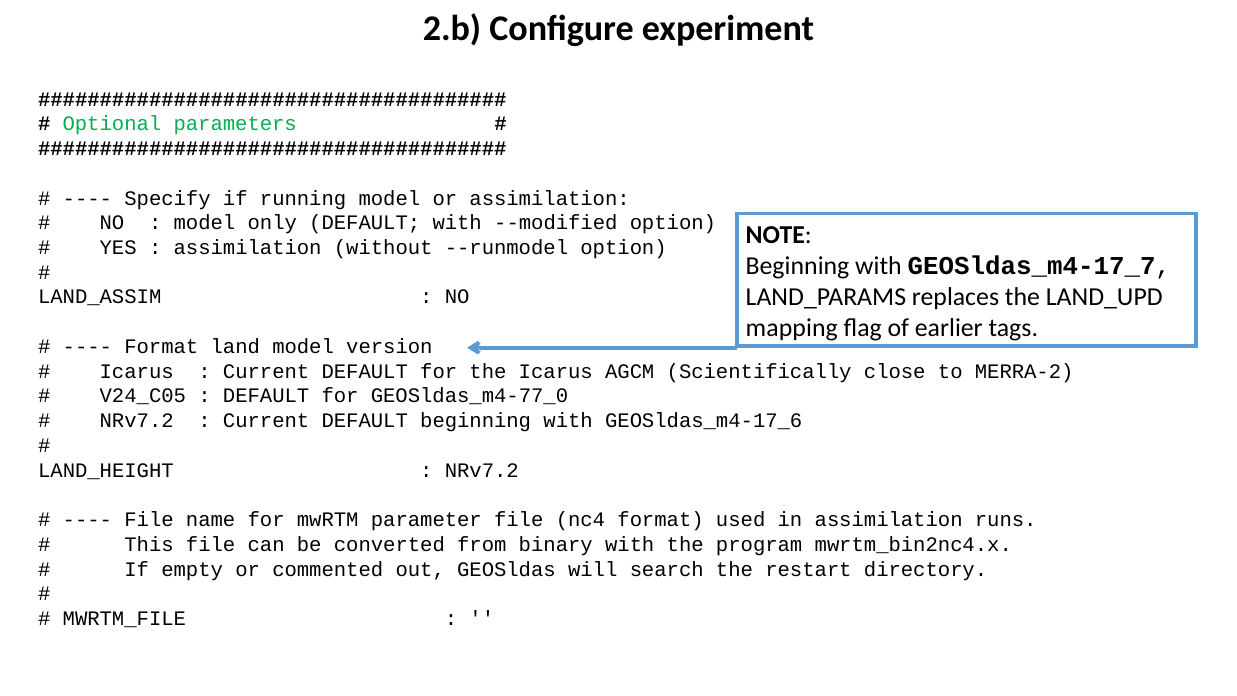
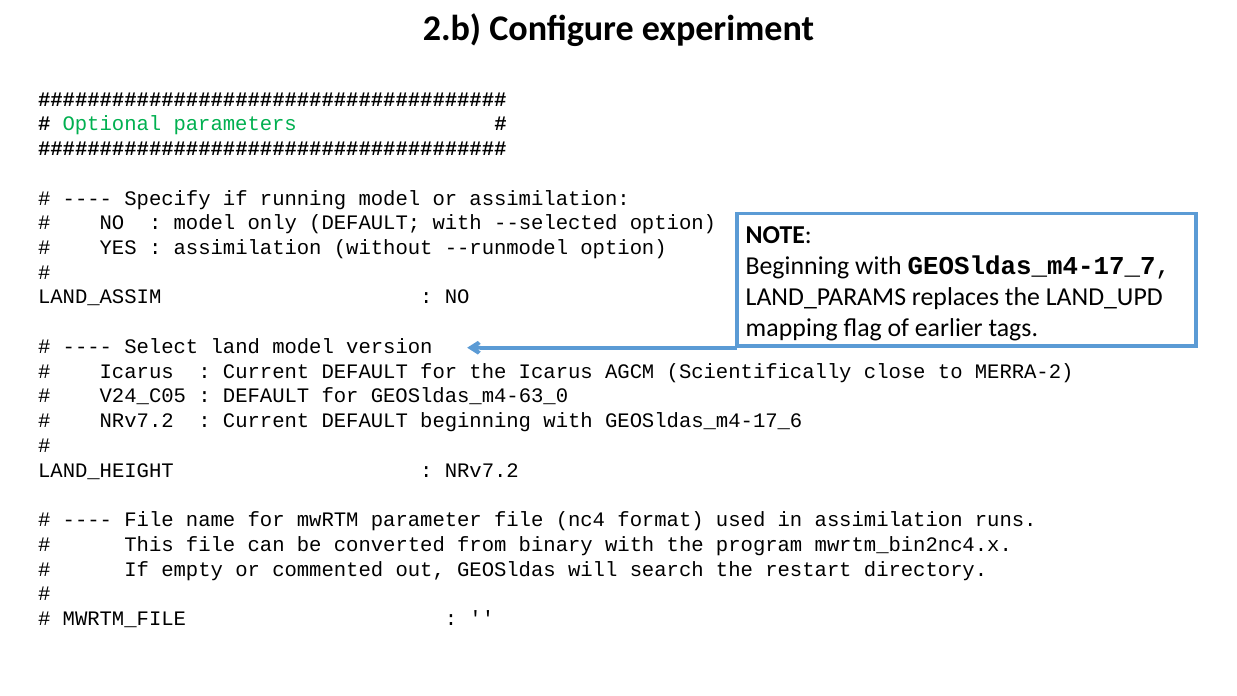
--modified: --modified -> --selected
Format at (161, 347): Format -> Select
GEOSldas_m4-77_0: GEOSldas_m4-77_0 -> GEOSldas_m4-63_0
